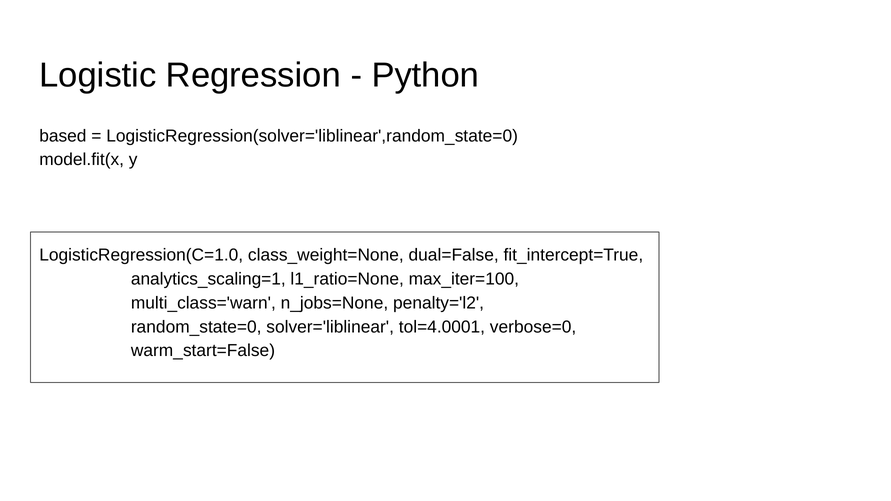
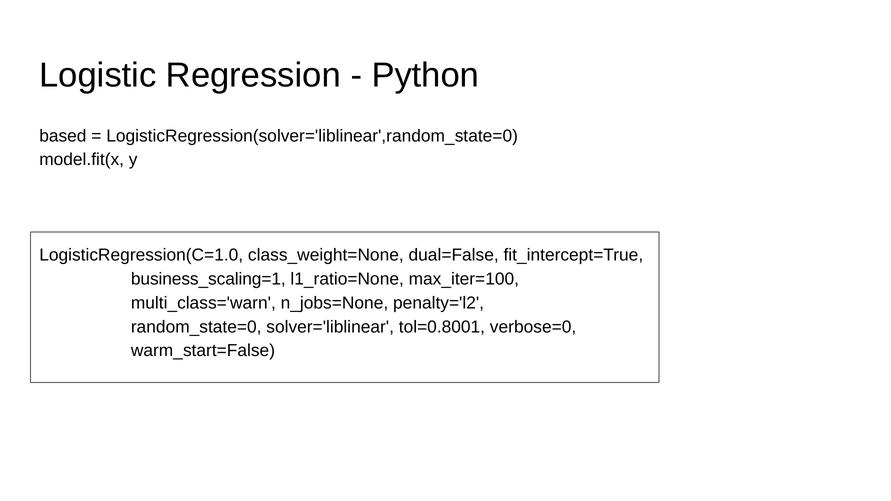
analytics_scaling=1: analytics_scaling=1 -> business_scaling=1
tol=4.0001: tol=4.0001 -> tol=0.8001
